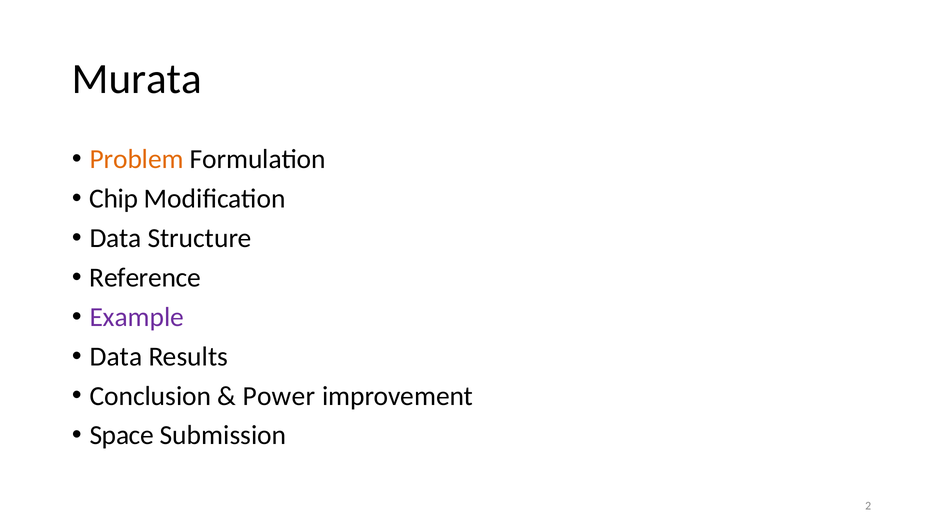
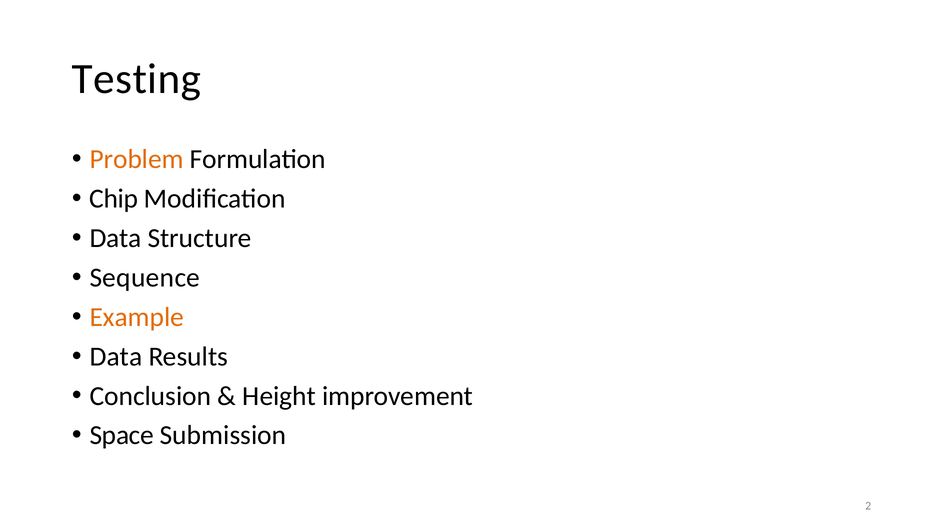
Murata: Murata -> Testing
Reference: Reference -> Sequence
Example colour: purple -> orange
Power: Power -> Height
